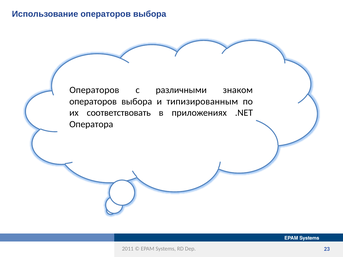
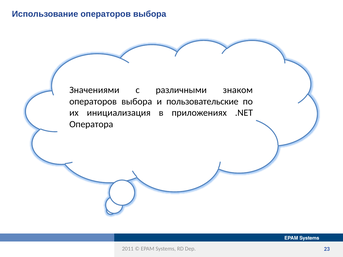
Операторов at (94, 90): Операторов -> Значениями
типизированным: типизированным -> пользовательские
соответствовать: соответствовать -> инициализация
